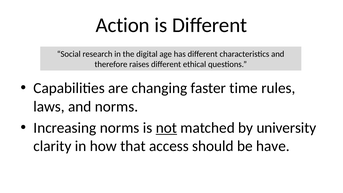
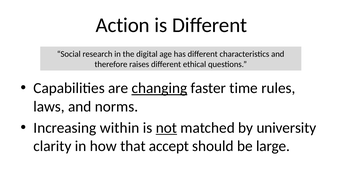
changing underline: none -> present
Increasing norms: norms -> within
access: access -> accept
have: have -> large
